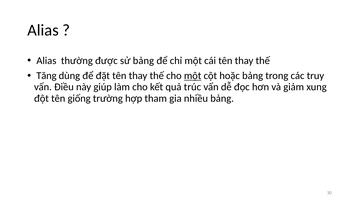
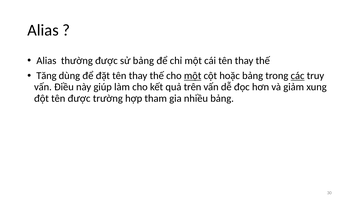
các underline: none -> present
trúc: trúc -> trên
tên giống: giống -> được
